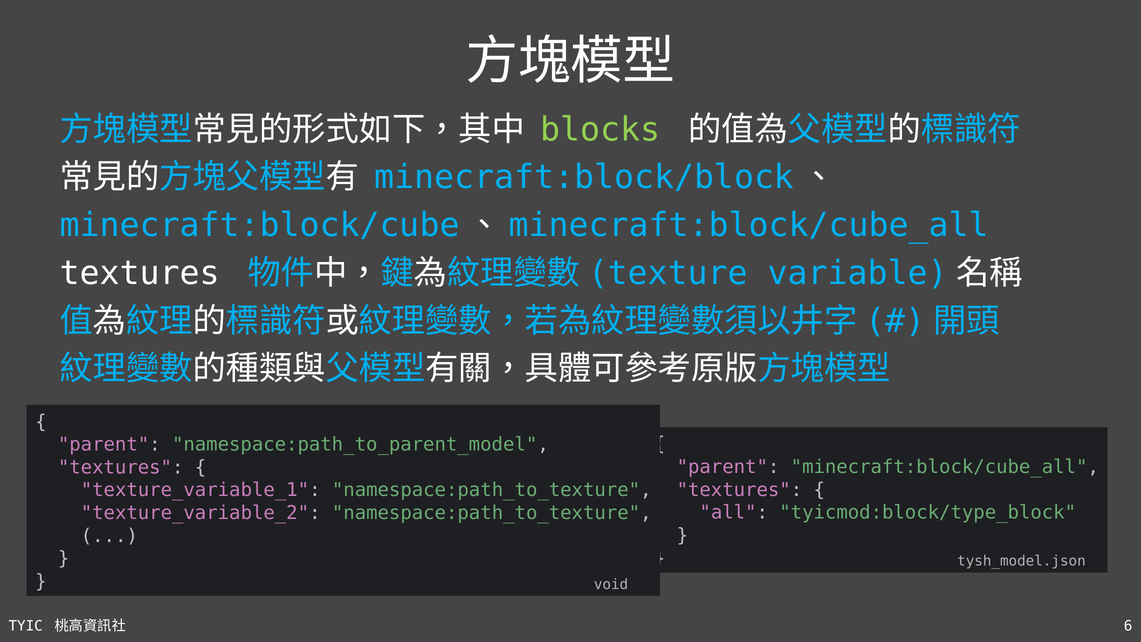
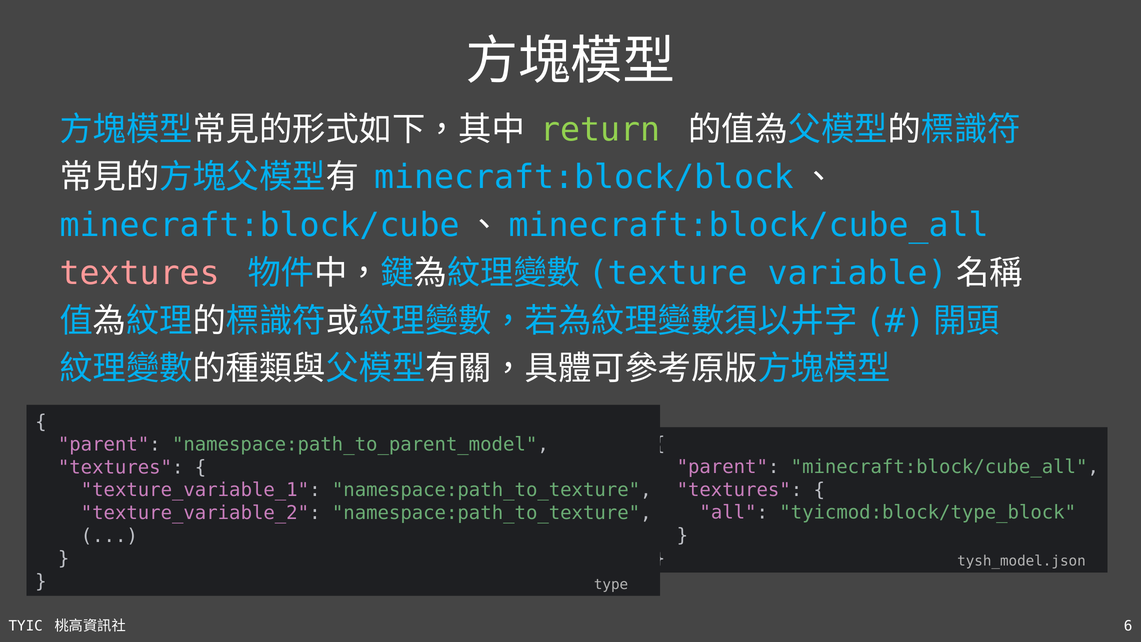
blocks: blocks -> return
textures at (140, 273) colour: white -> pink
void: void -> type
